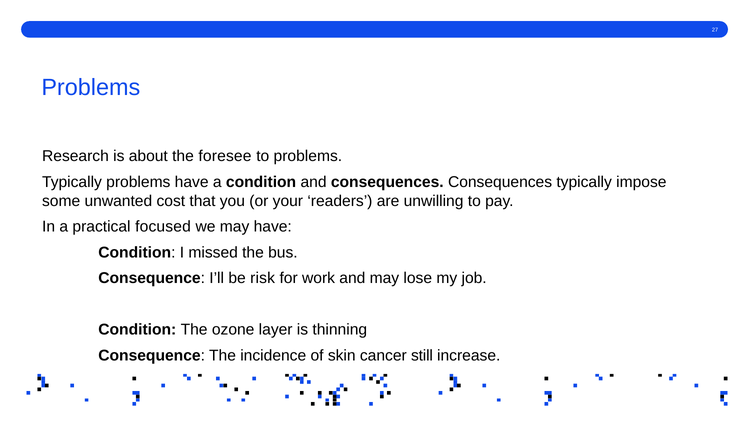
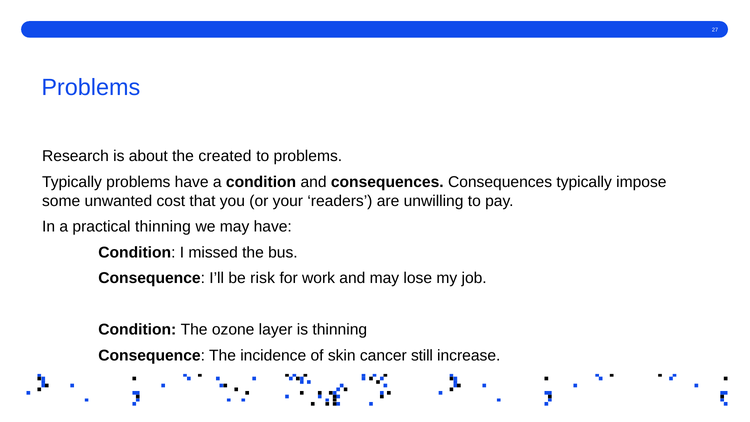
foresee: foresee -> created
practical focused: focused -> thinning
